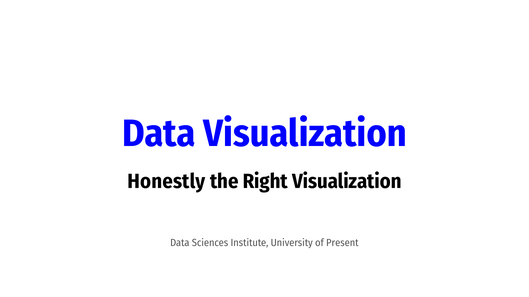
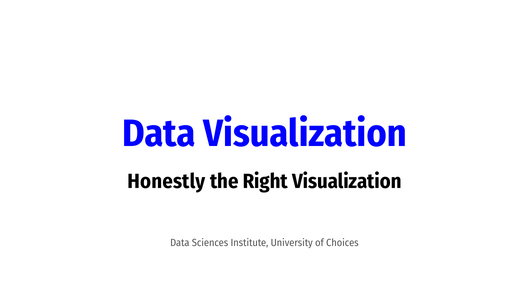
Present: Present -> Choices
